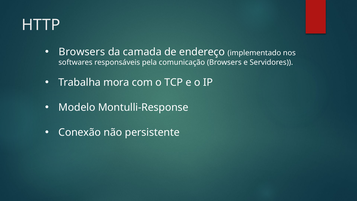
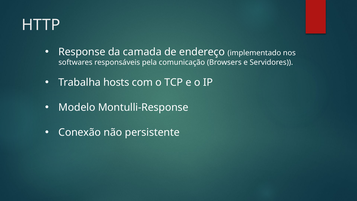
Browsers at (82, 52): Browsers -> Response
mora: mora -> hosts
